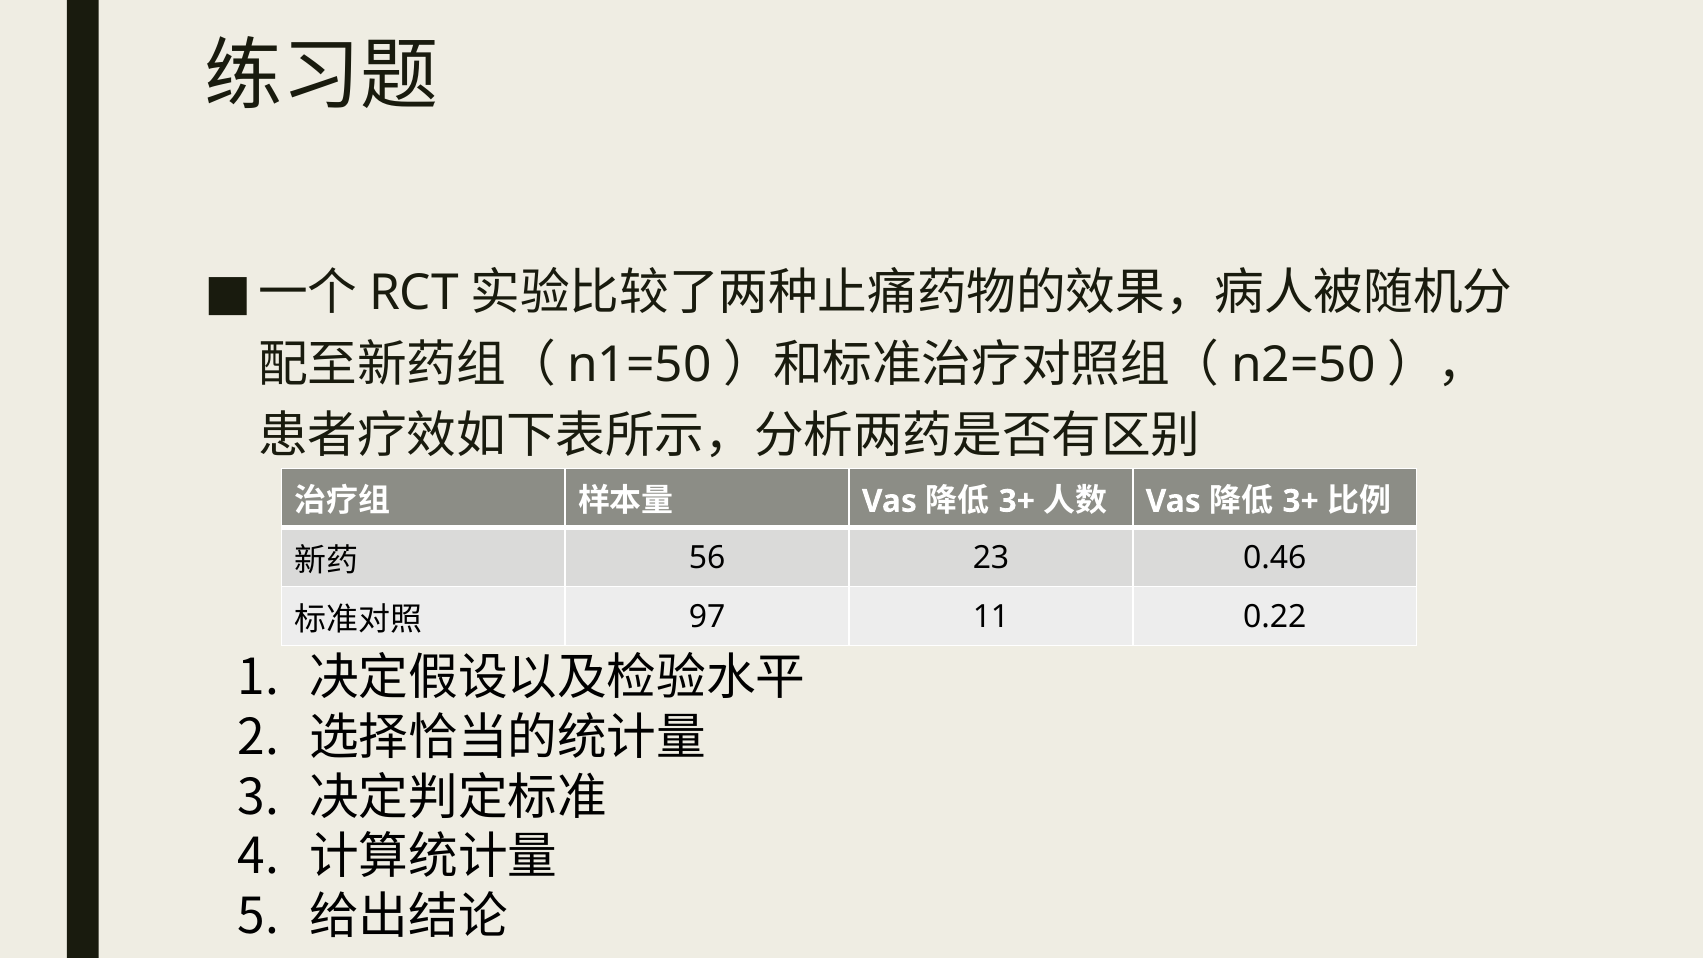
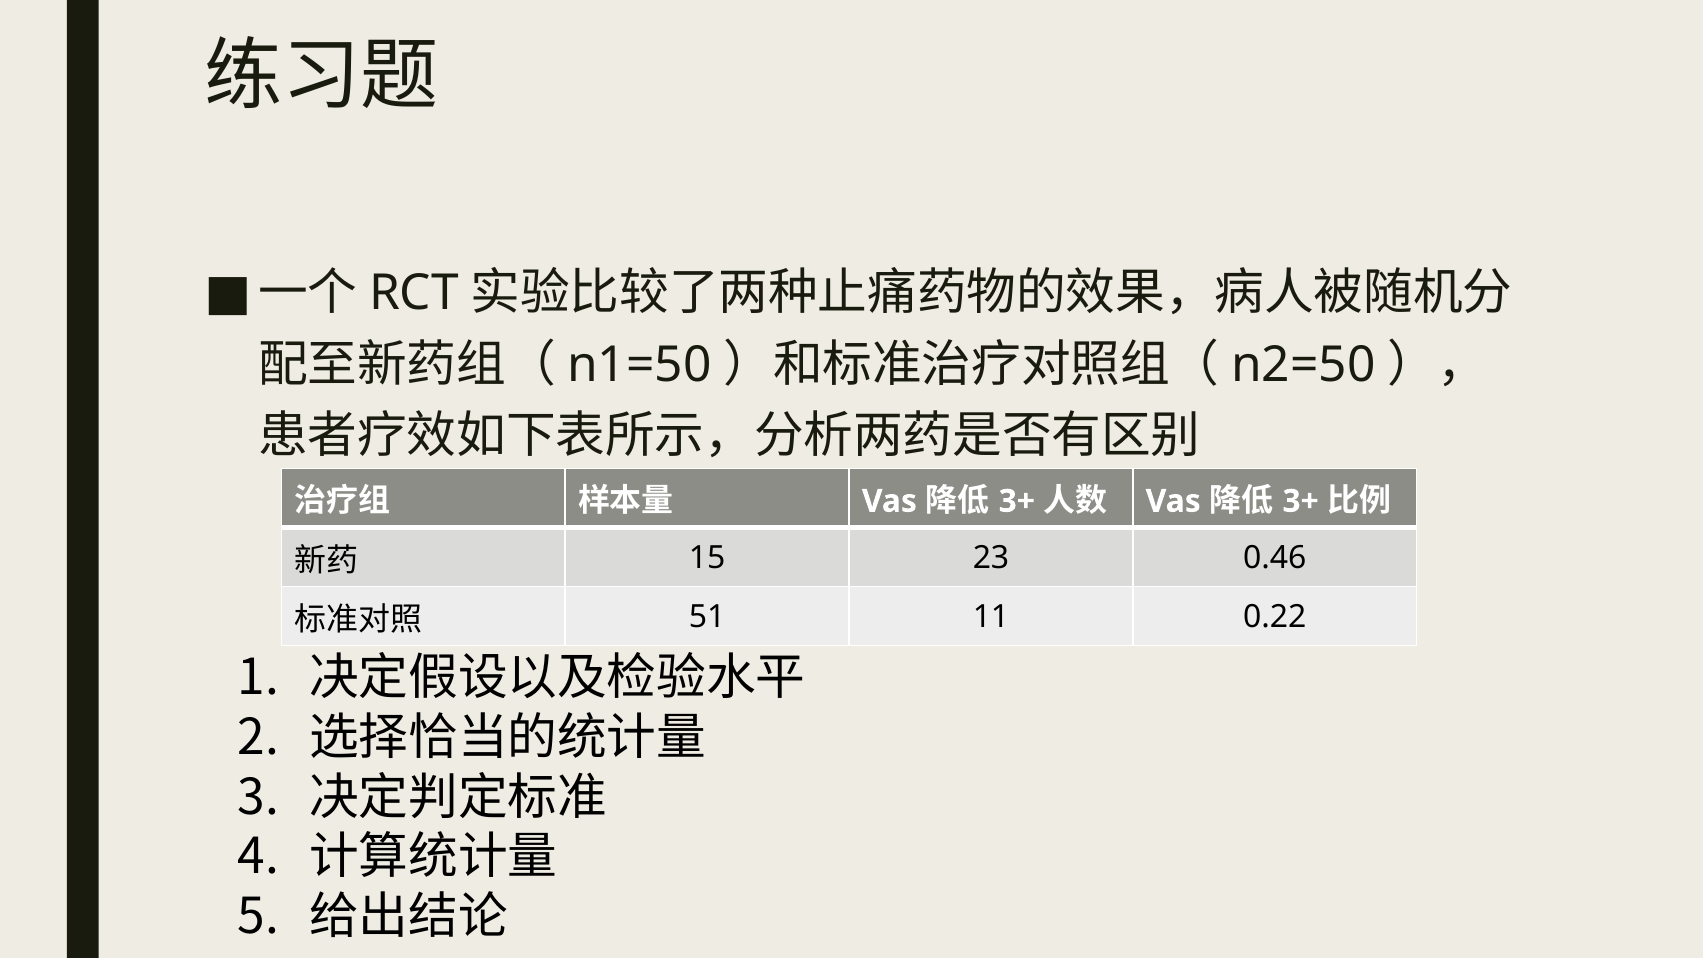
56: 56 -> 15
97: 97 -> 51
